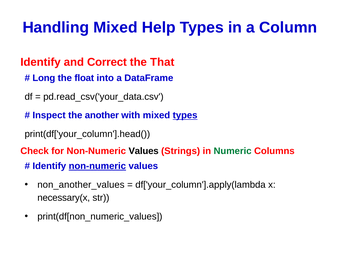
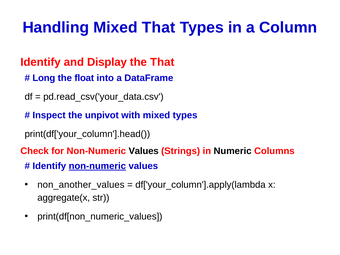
Mixed Help: Help -> That
Correct: Correct -> Display
another: another -> unpivot
types at (185, 115) underline: present -> none
Numeric colour: green -> black
necessary(x: necessary(x -> aggregate(x
